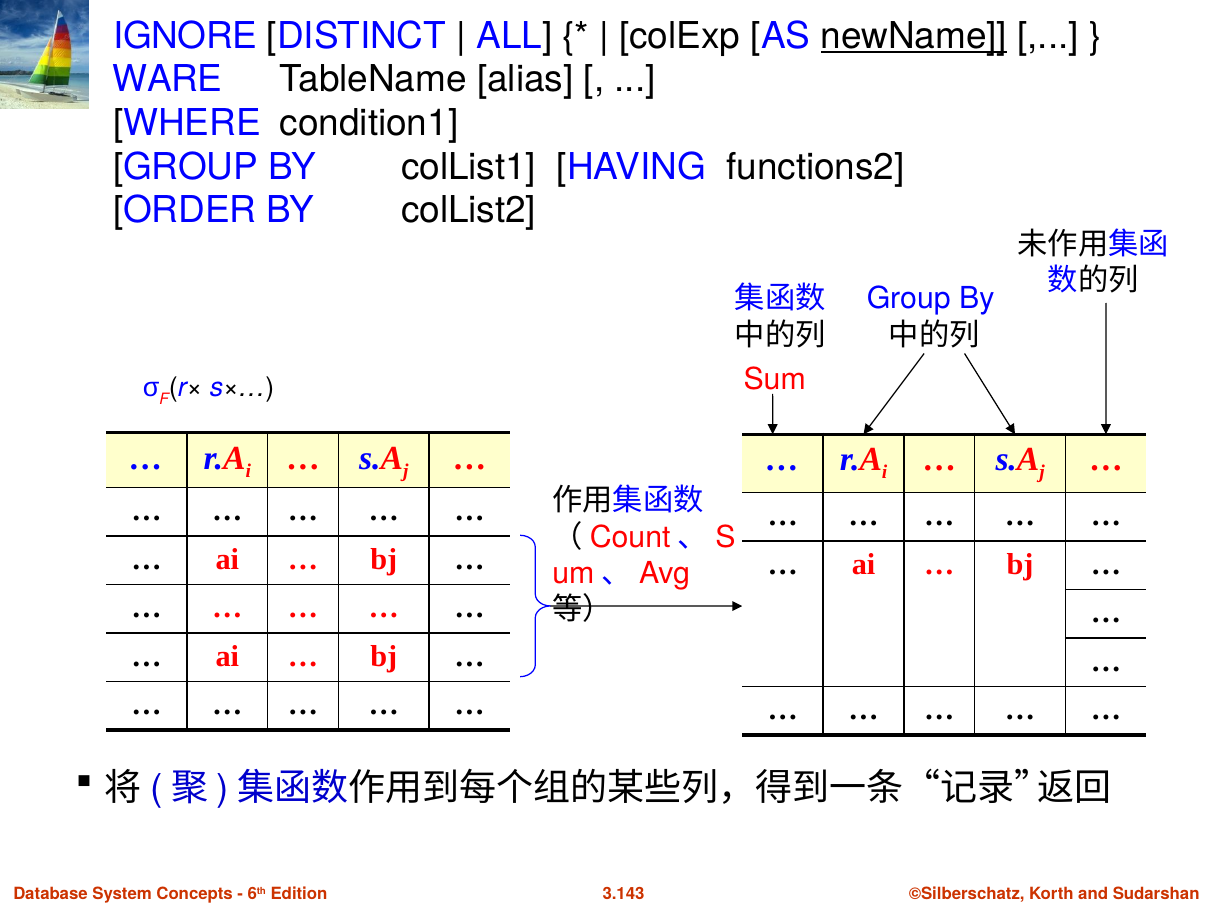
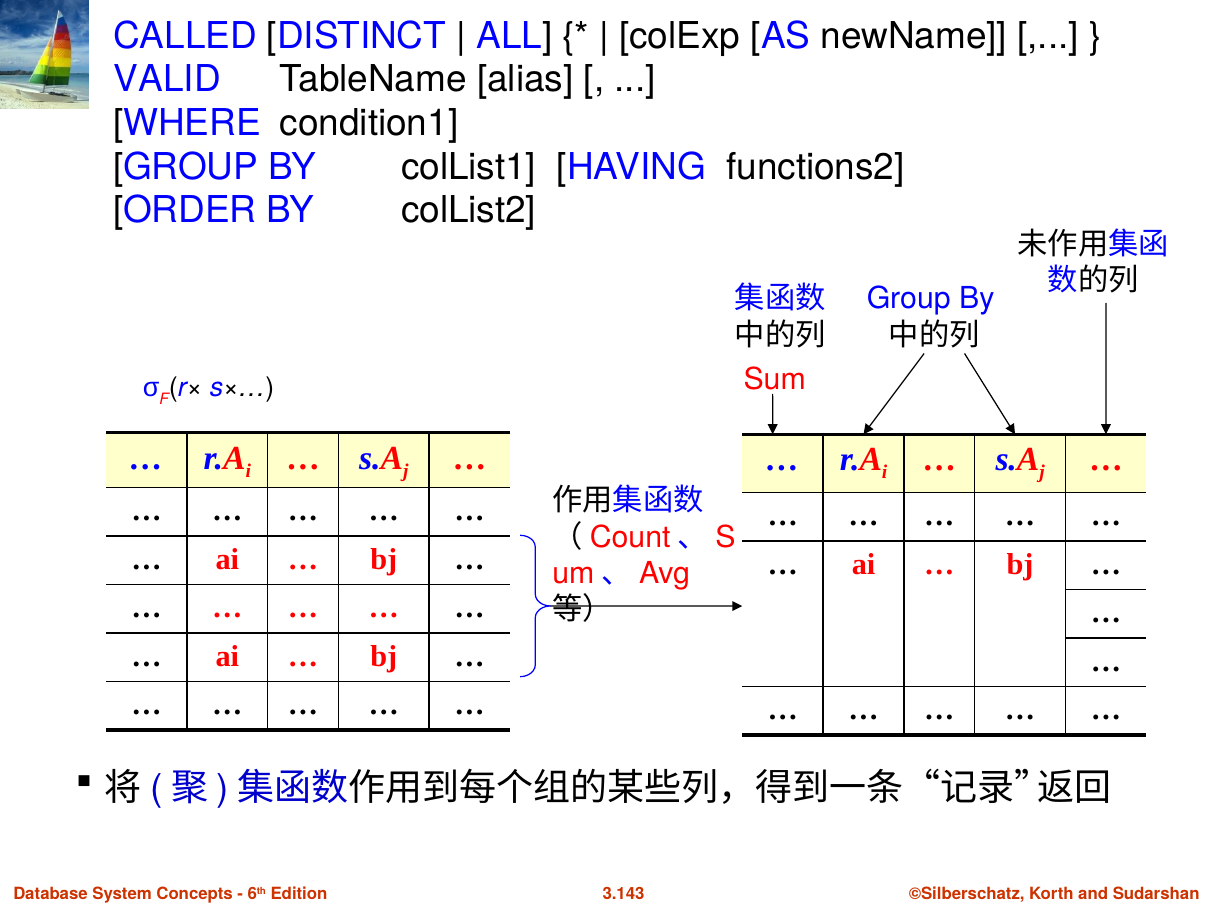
IGNORE: IGNORE -> CALLED
newName underline: present -> none
WARE: WARE -> VALID
